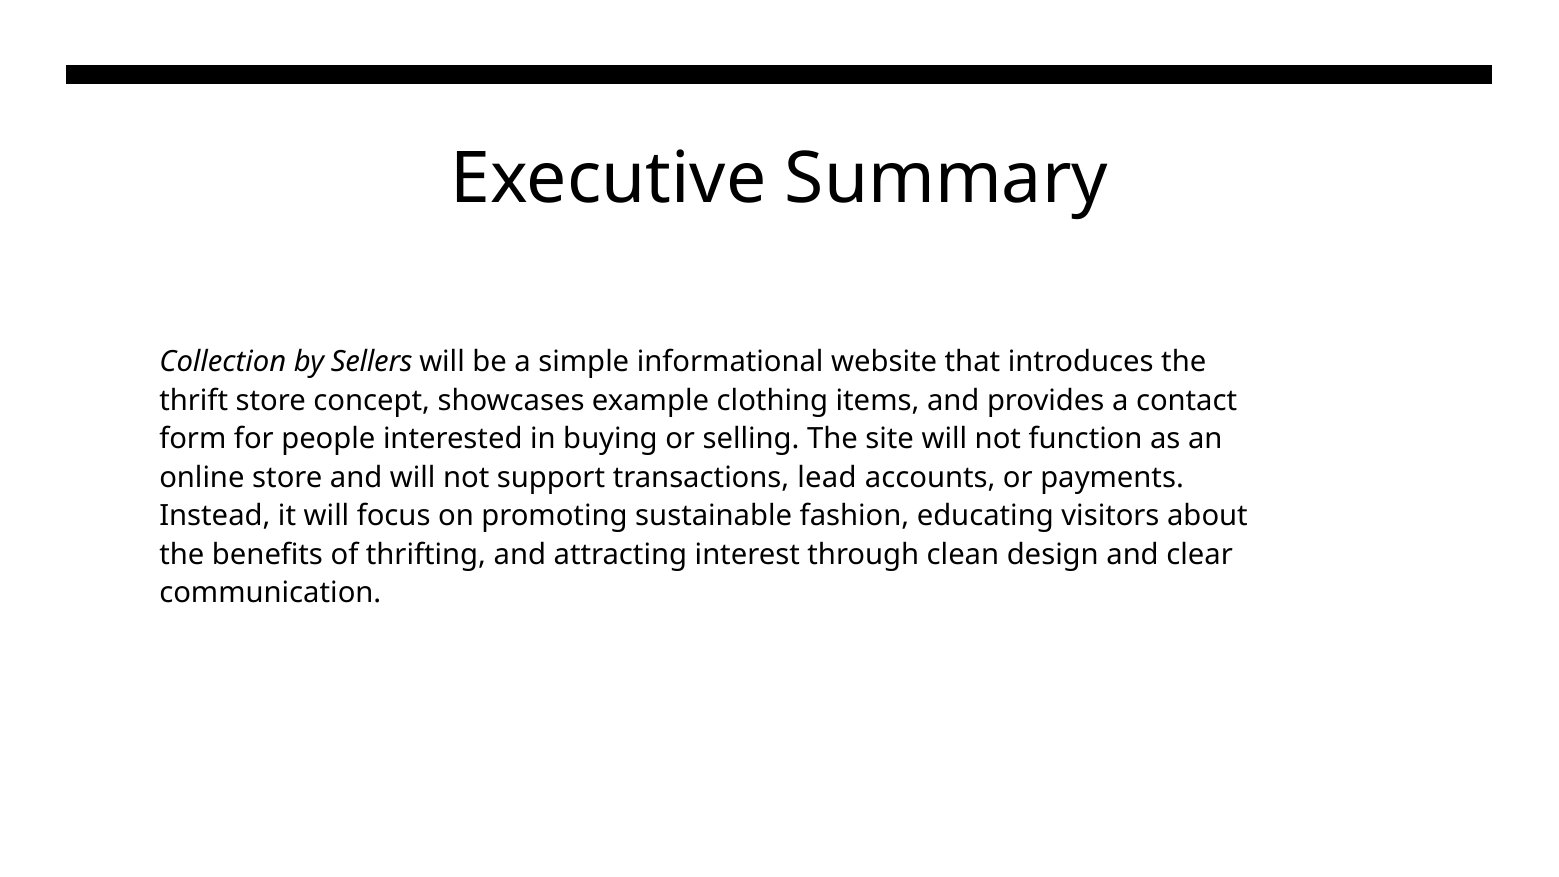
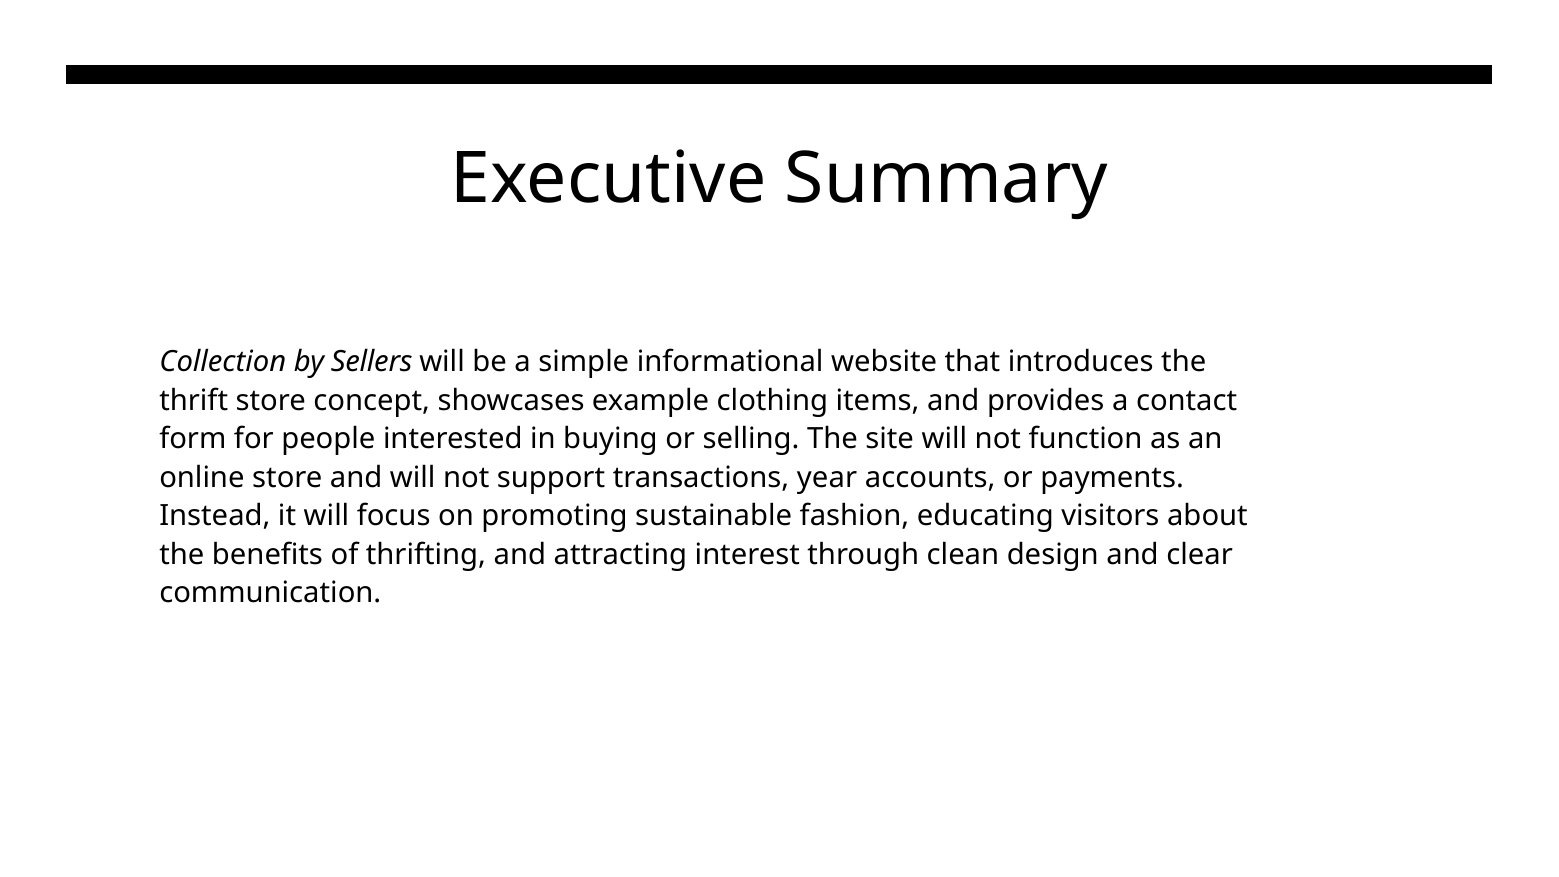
lead: lead -> year
